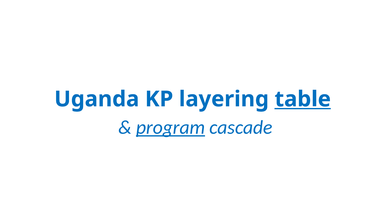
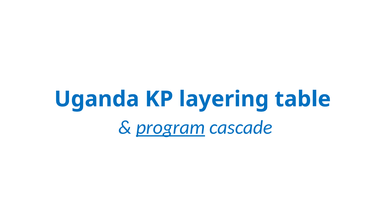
table underline: present -> none
